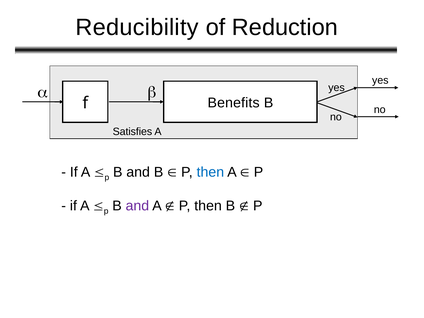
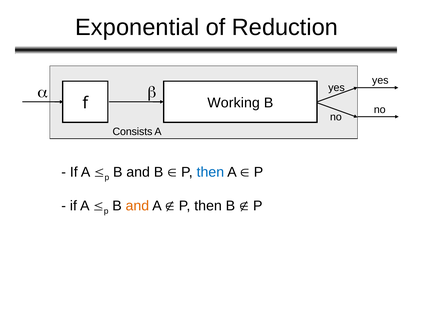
Reducibility: Reducibility -> Exponential
Benefits: Benefits -> Working
Satisfies: Satisfies -> Consists
and at (137, 206) colour: purple -> orange
